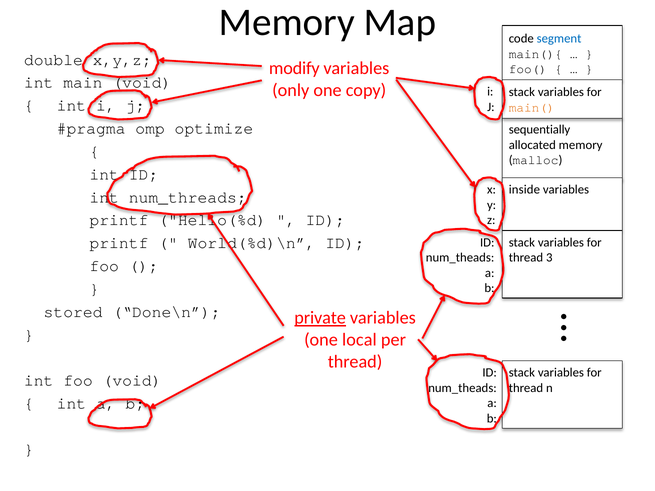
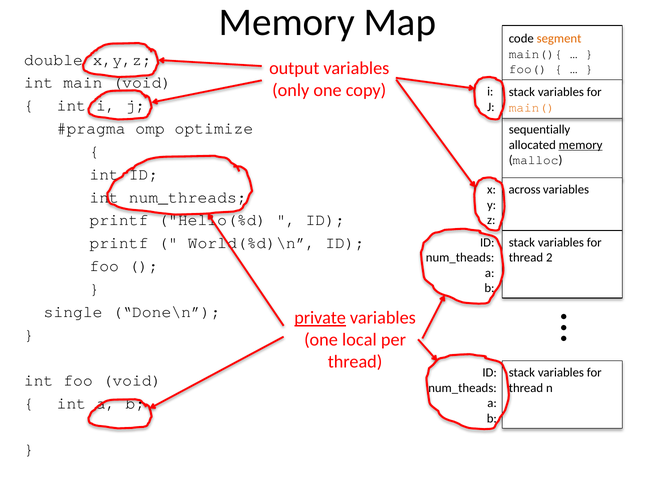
segment colour: blue -> orange
modify: modify -> output
memory at (581, 145) underline: none -> present
inside: inside -> across
3: 3 -> 2
stored: stored -> single
